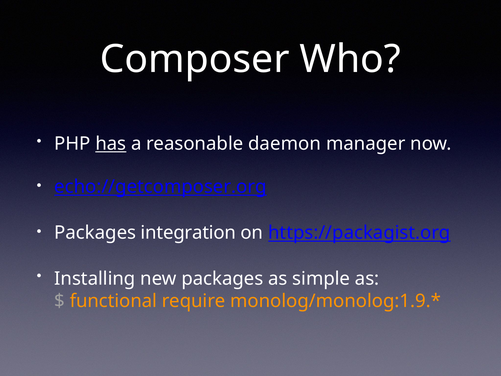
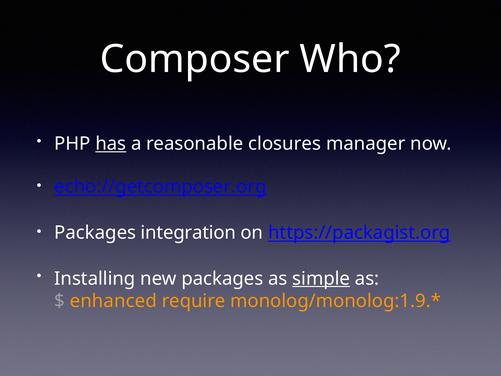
daemon: daemon -> closures
simple underline: none -> present
functional: functional -> enhanced
